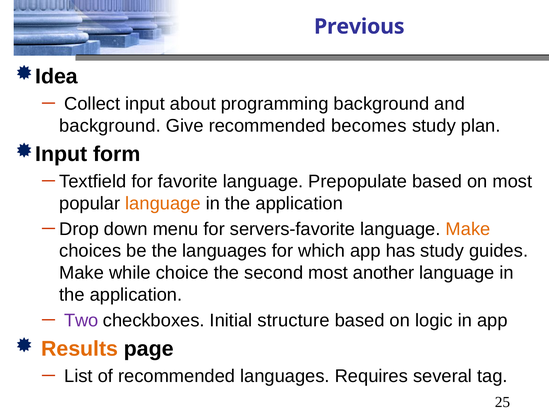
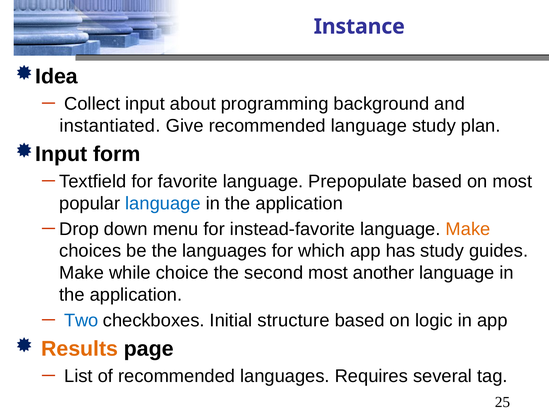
Previous: Previous -> Instance
background at (110, 126): background -> instantiated
recommended becomes: becomes -> language
language at (163, 203) colour: orange -> blue
servers-favorite: servers-favorite -> instead-favorite
Two colour: purple -> blue
